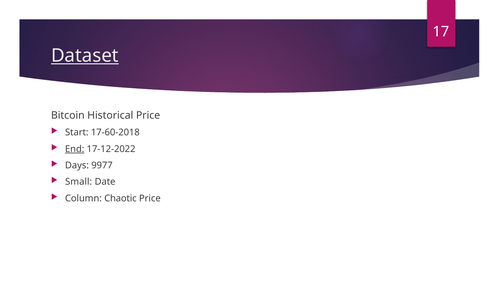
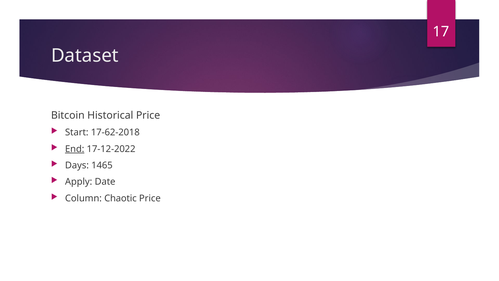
Dataset underline: present -> none
17-60-2018: 17-60-2018 -> 17-62-2018
9977: 9977 -> 1465
Small: Small -> Apply
